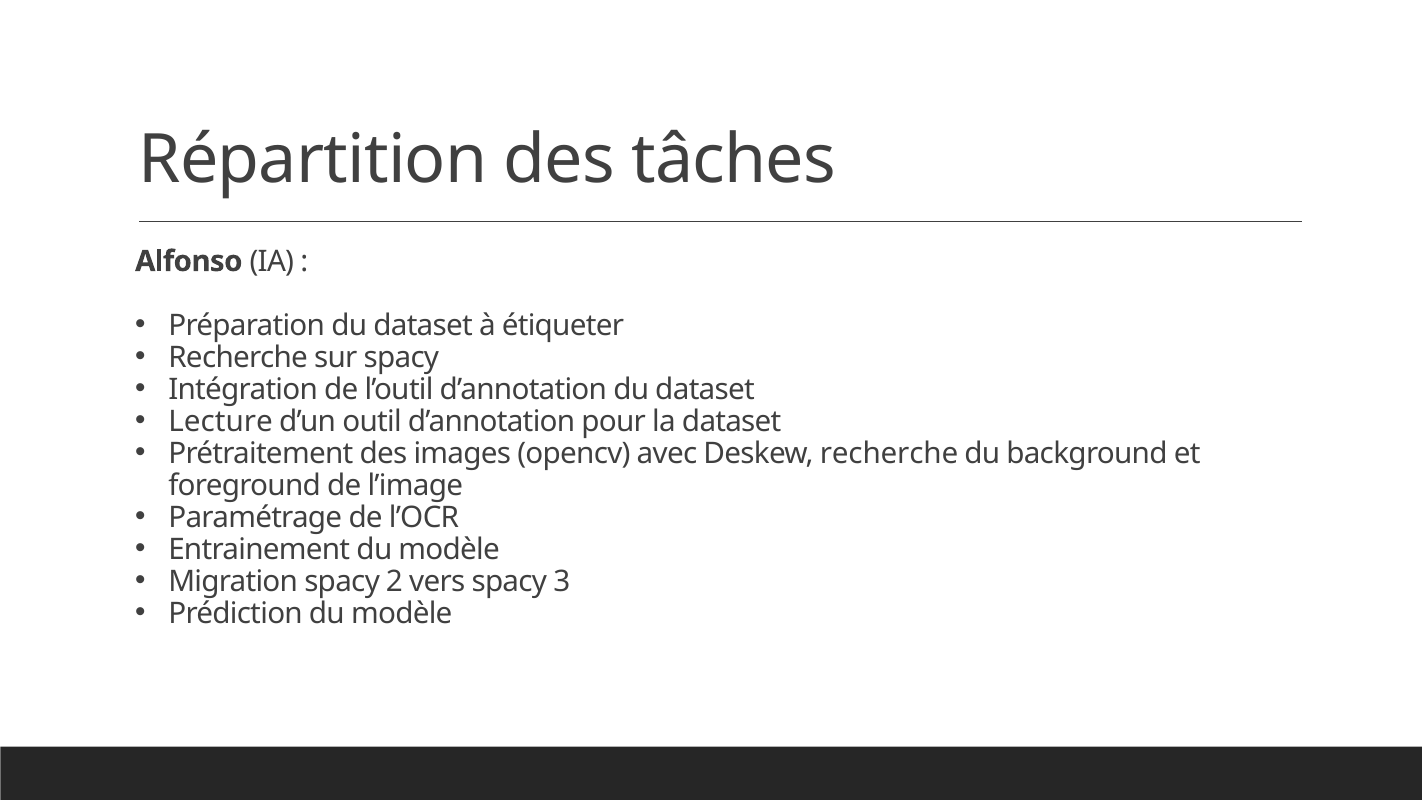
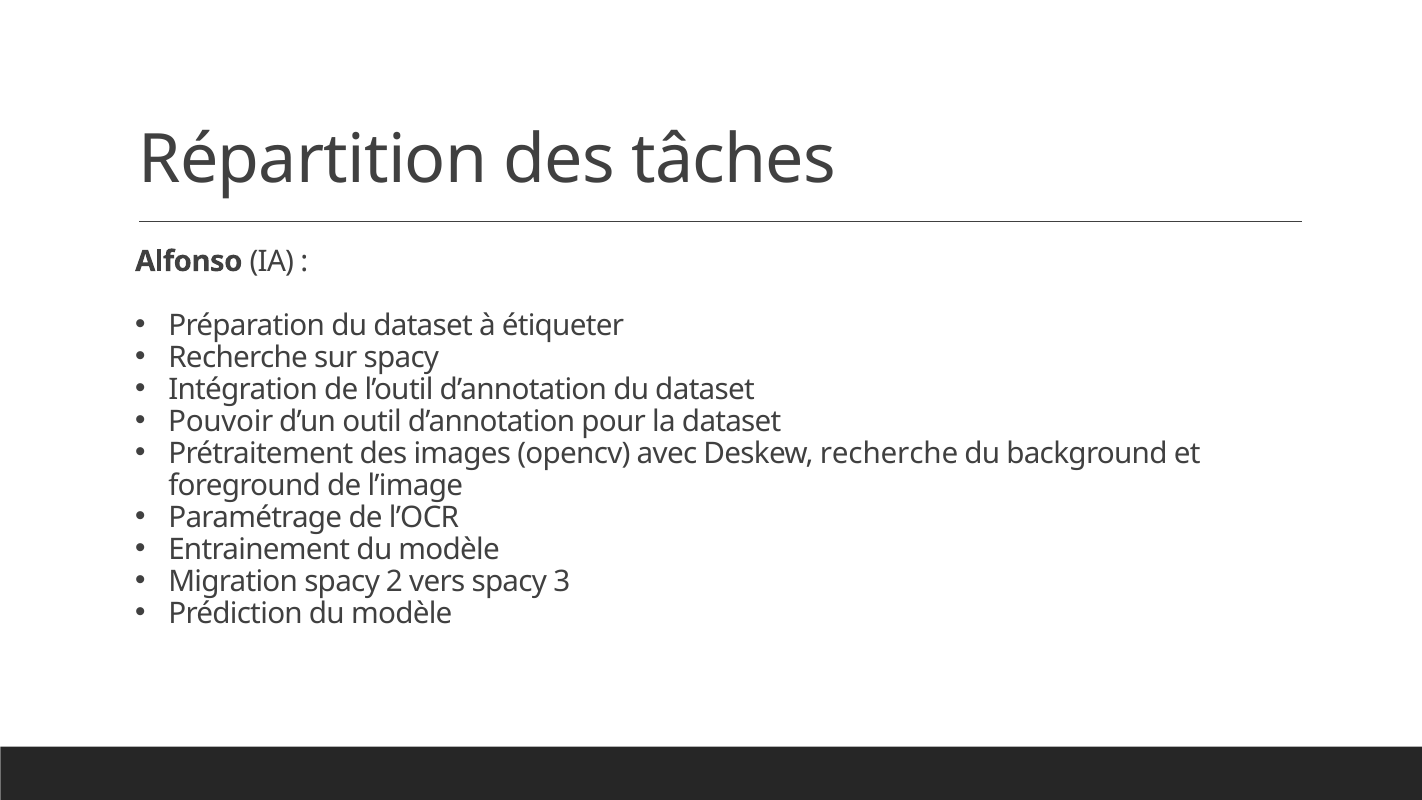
Lecture: Lecture -> Pouvoir
